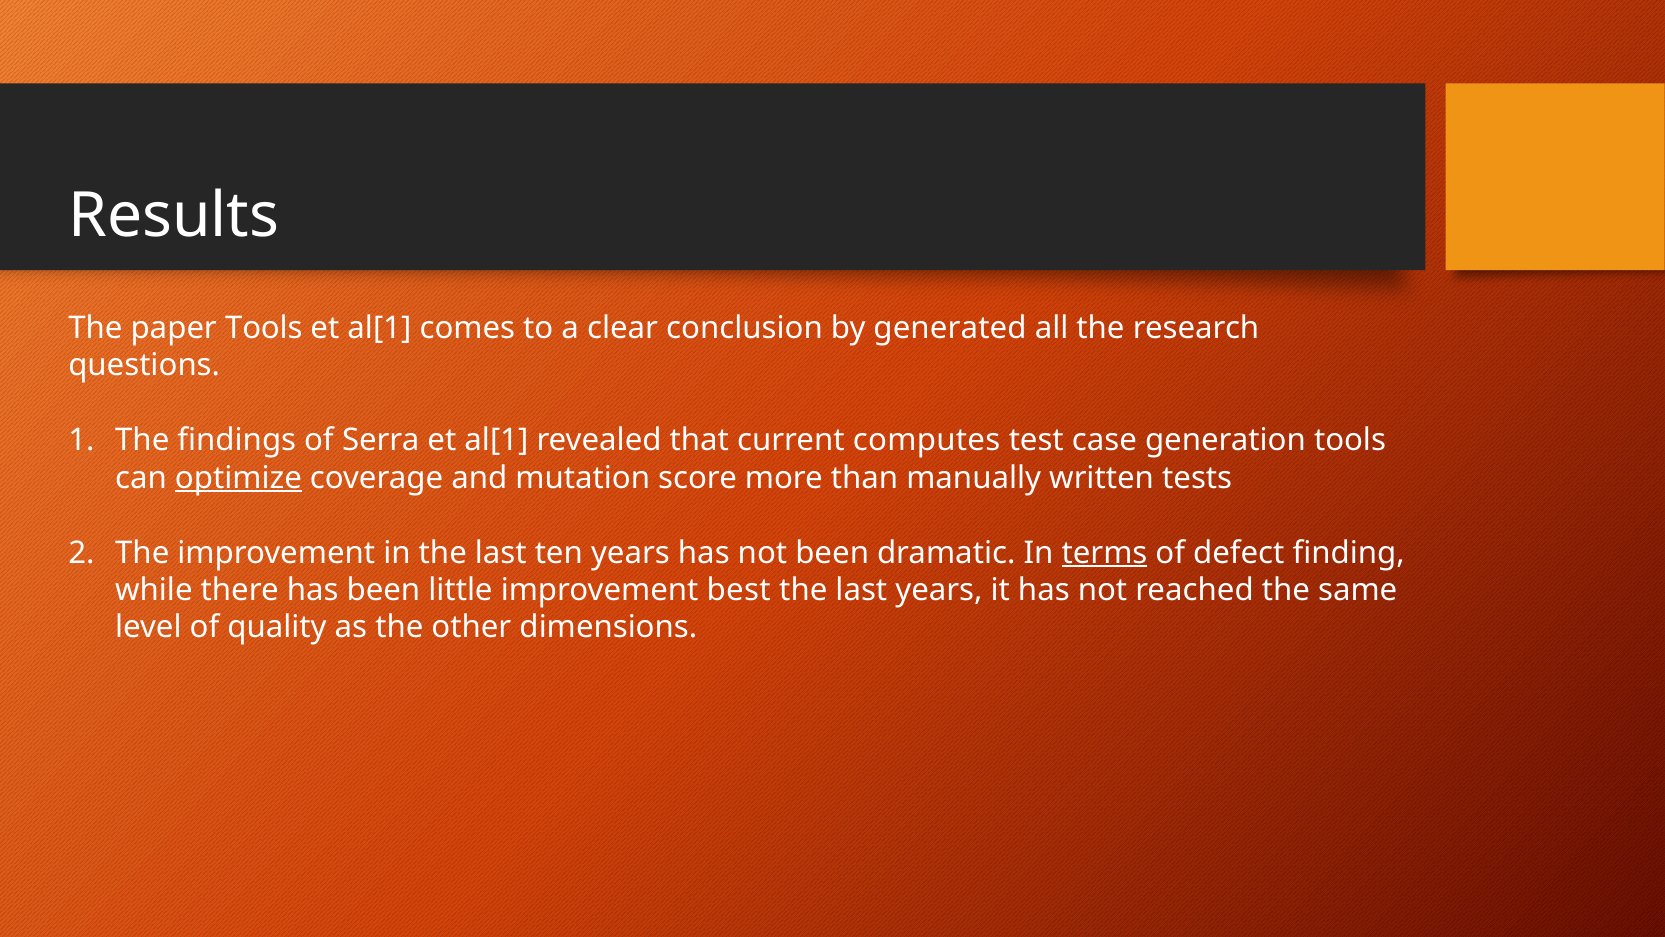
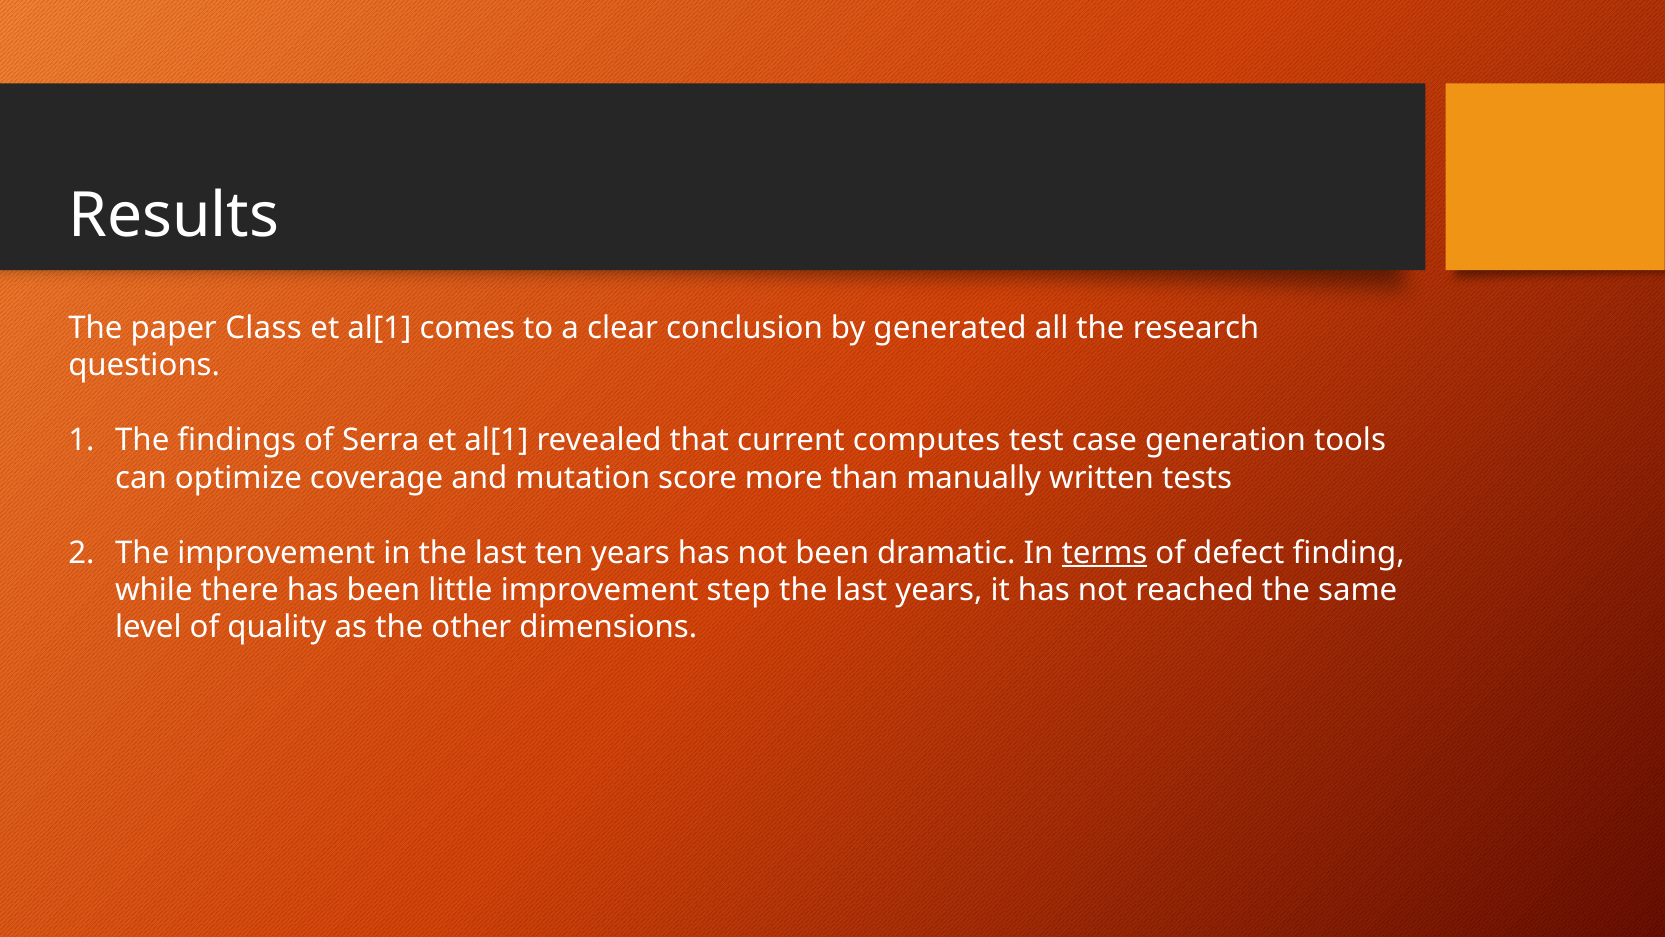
paper Tools: Tools -> Class
optimize underline: present -> none
best: best -> step
